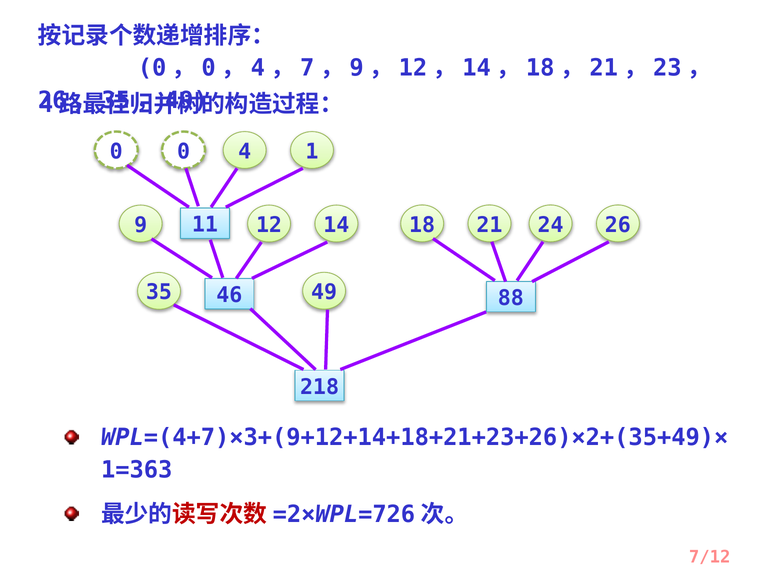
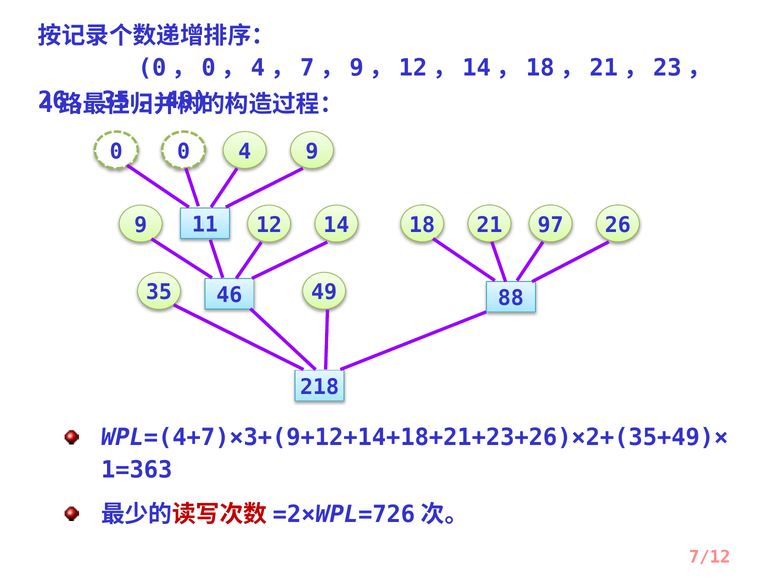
4 1: 1 -> 9
24: 24 -> 97
